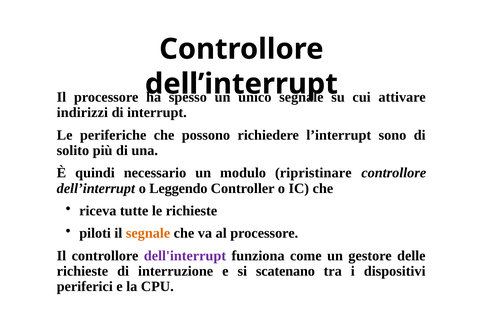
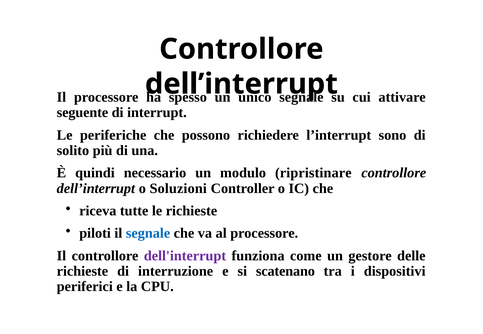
indirizzi: indirizzi -> seguente
Leggendo: Leggendo -> Soluzioni
segnale at (148, 234) colour: orange -> blue
